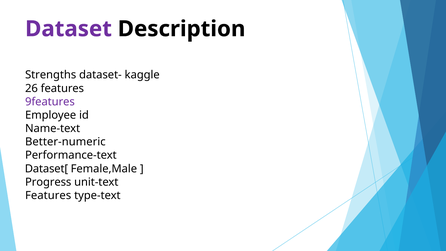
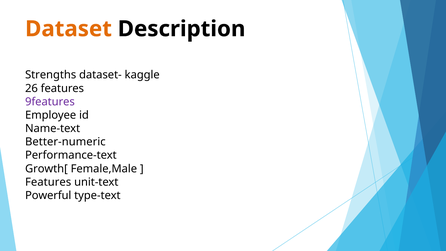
Dataset colour: purple -> orange
Dataset[: Dataset[ -> Growth[
Progress at (48, 182): Progress -> Features
Features at (48, 195): Features -> Powerful
